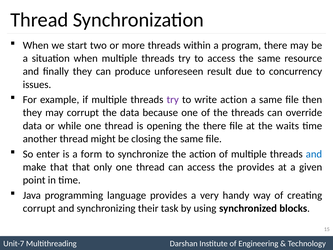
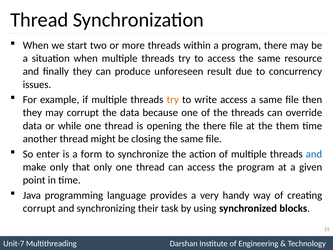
try at (173, 100) colour: purple -> orange
write action: action -> access
waits: waits -> them
make that: that -> only
the provides: provides -> program
